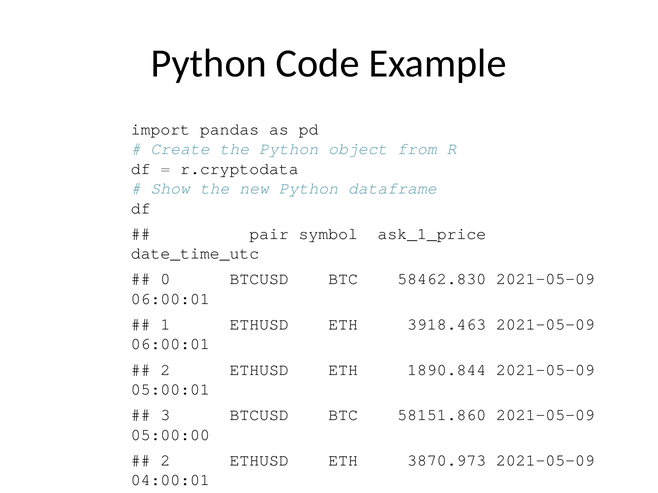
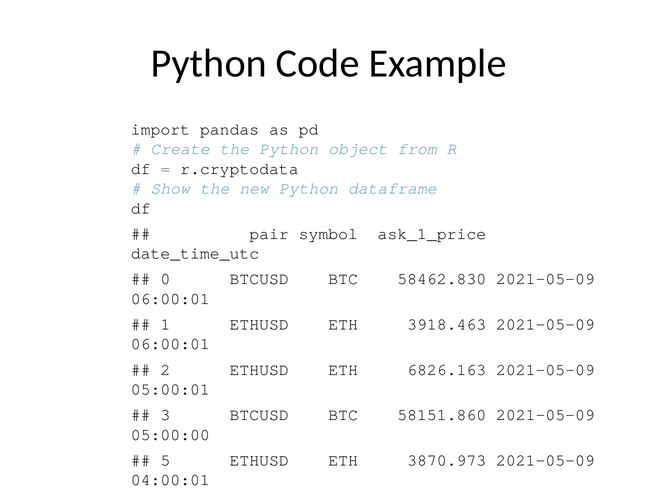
1890.844: 1890.844 -> 6826.163
2 at (165, 461): 2 -> 5
